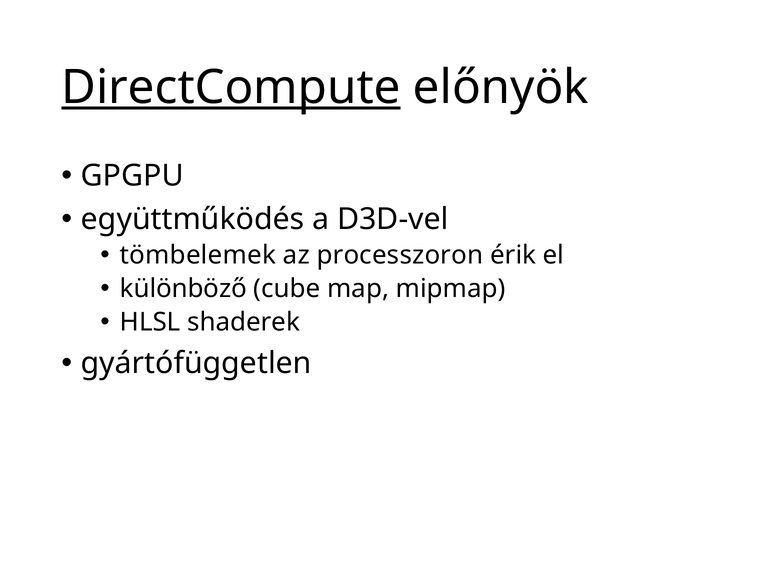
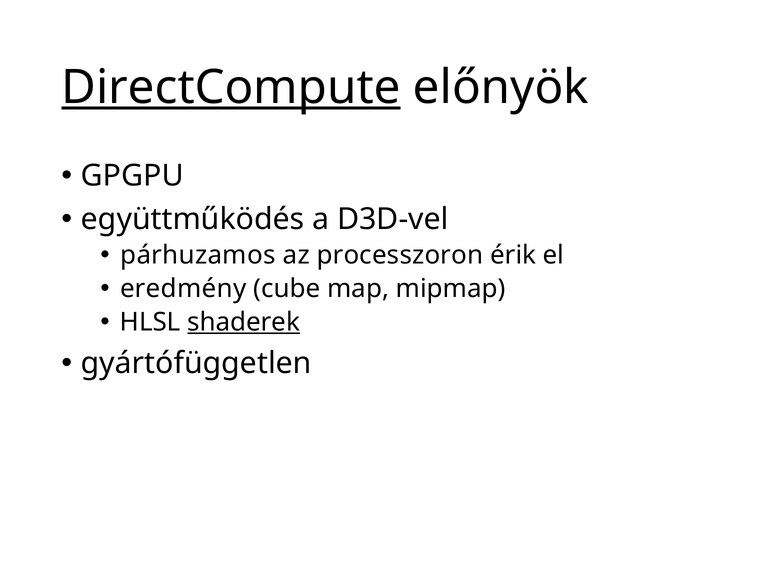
tömbelemek: tömbelemek -> párhuzamos
különböző: különböző -> eredmény
shaderek underline: none -> present
